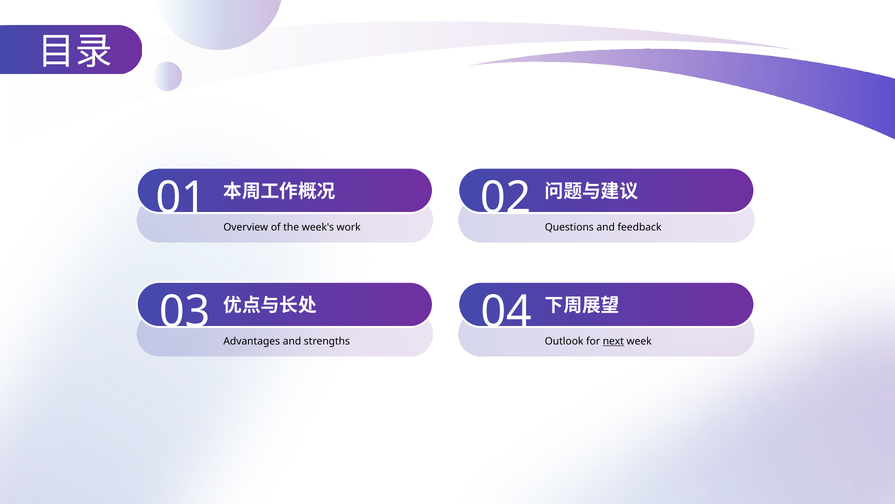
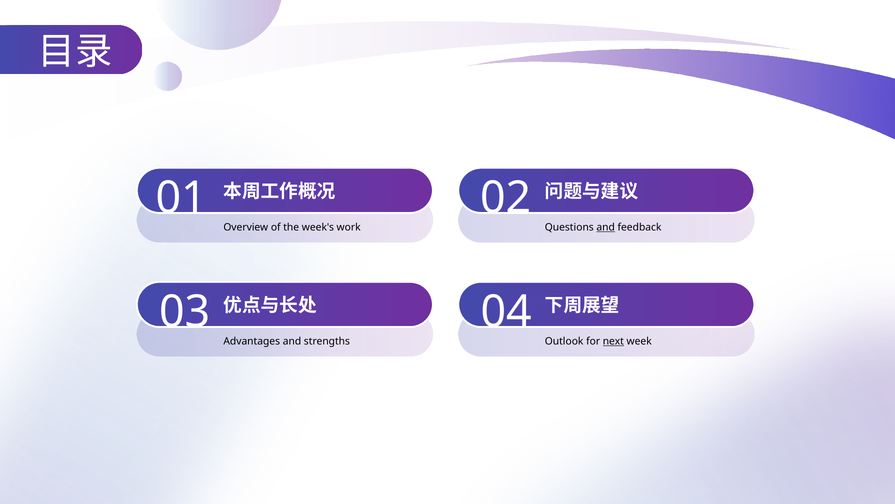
and at (606, 227) underline: none -> present
